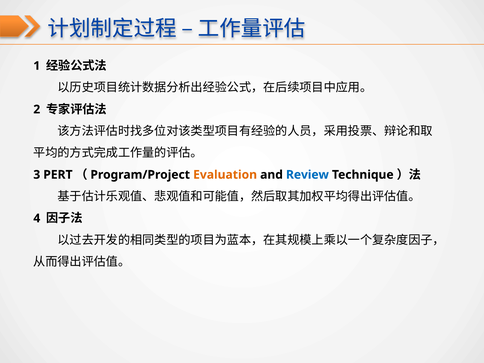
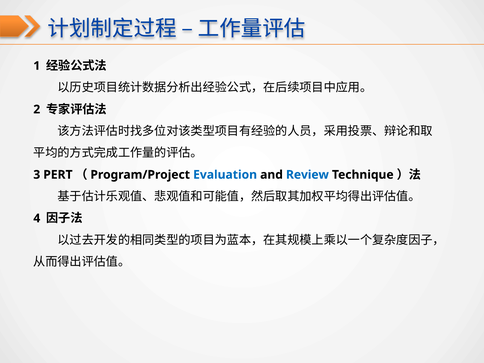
Evaluation colour: orange -> blue
